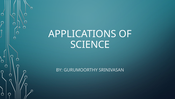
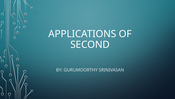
SCIENCE: SCIENCE -> SECOND
